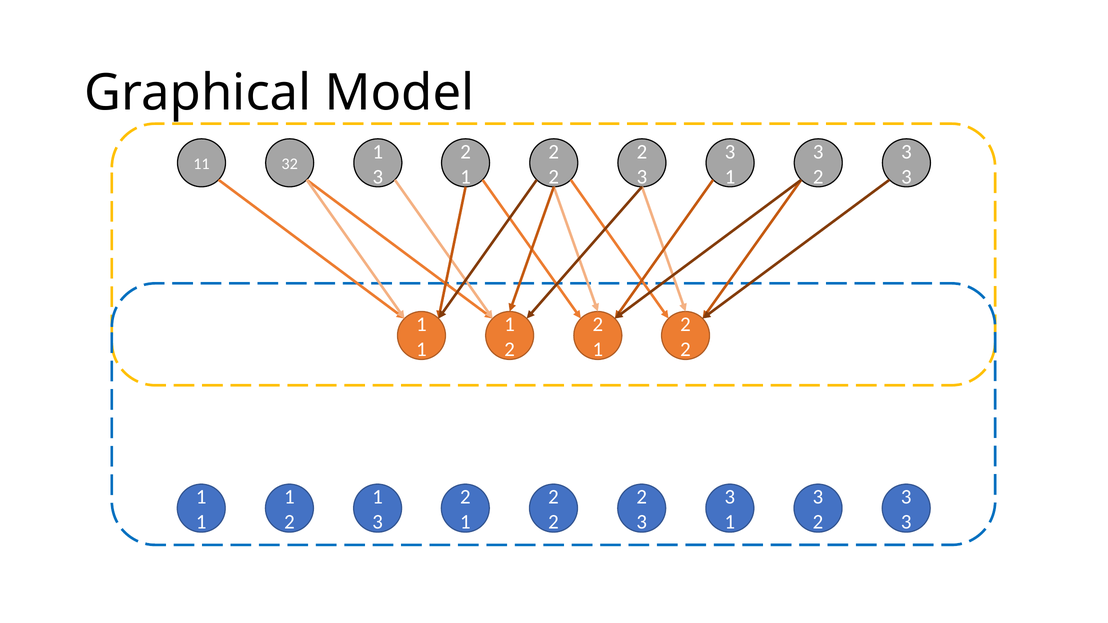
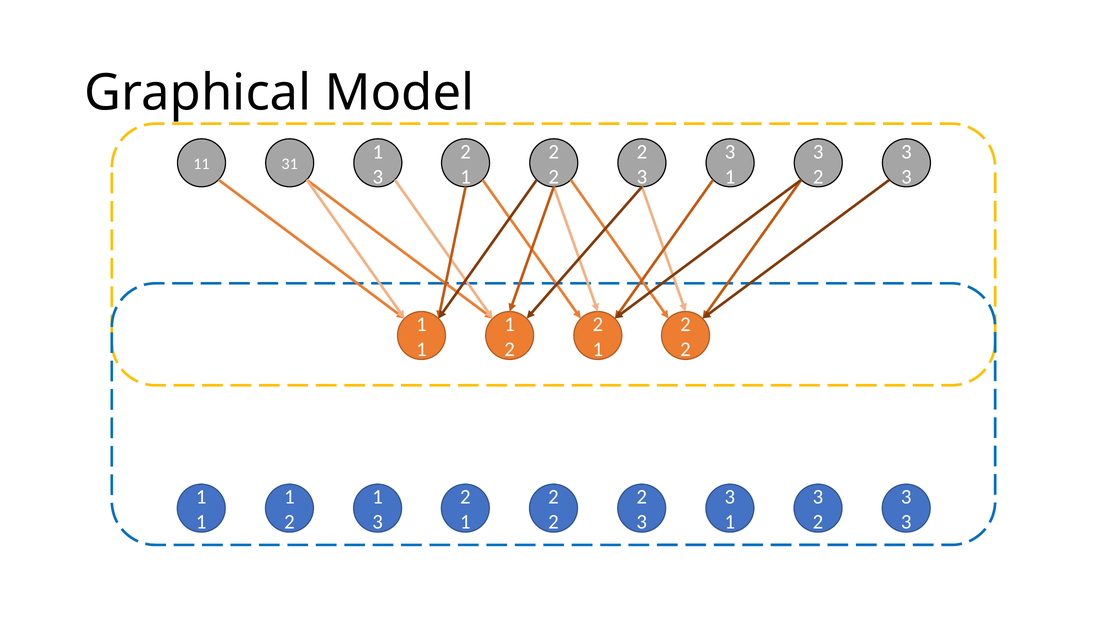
32: 32 -> 31
